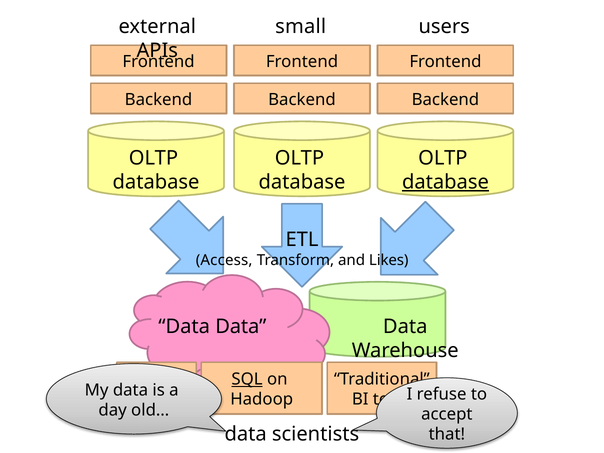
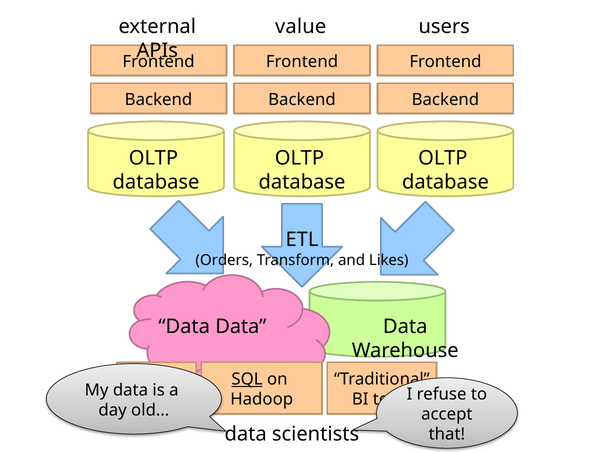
small: small -> value
database at (445, 182) underline: present -> none
Access: Access -> Orders
